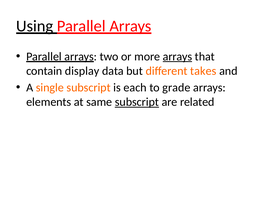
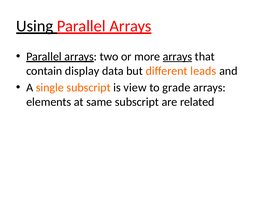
takes: takes -> leads
each: each -> view
subscript at (137, 102) underline: present -> none
